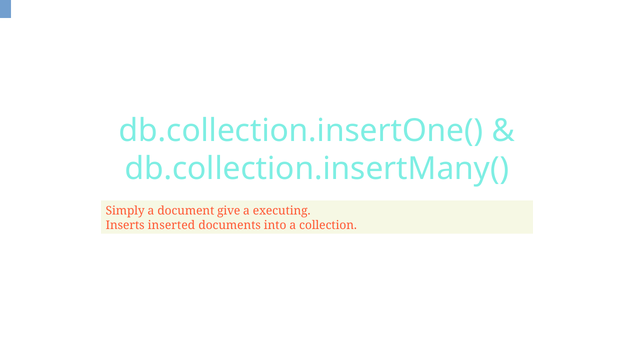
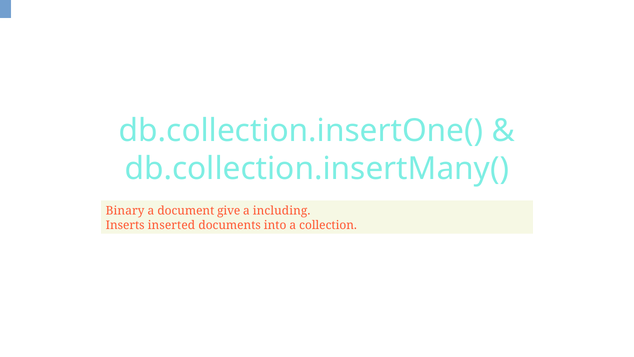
Simply: Simply -> Binary
executing: executing -> including
